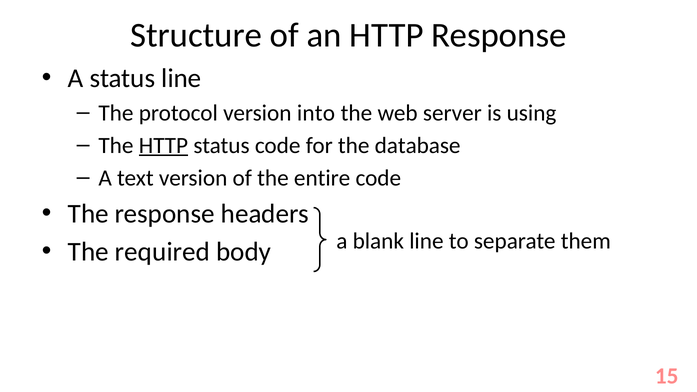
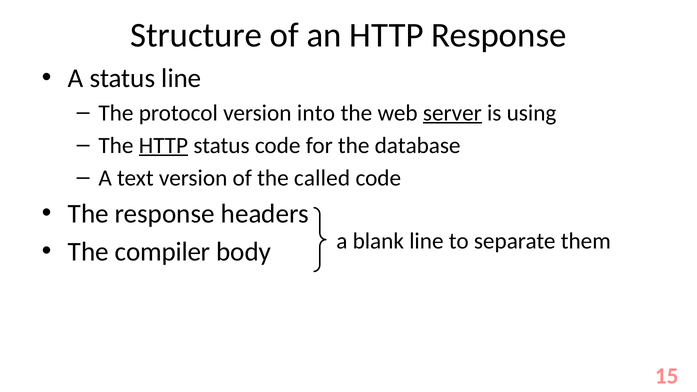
server underline: none -> present
entire: entire -> called
required: required -> compiler
